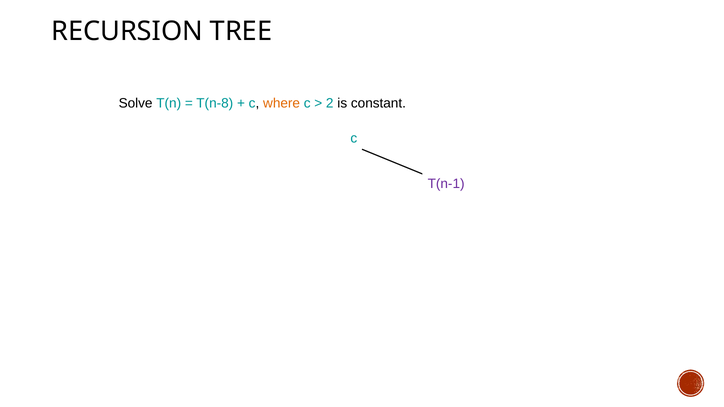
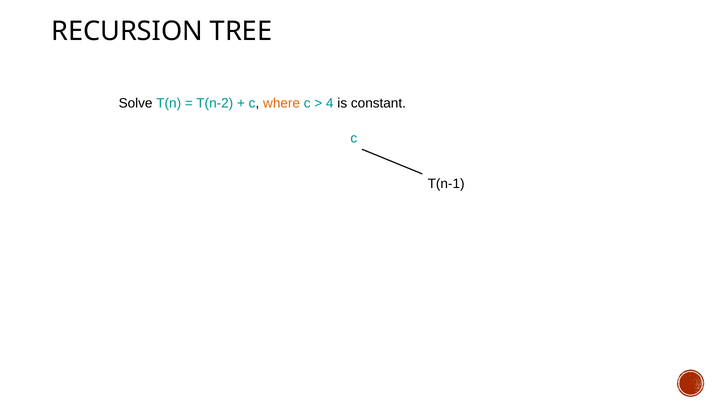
T(n-8: T(n-8 -> T(n-2
2: 2 -> 4
T(n-1 colour: purple -> black
